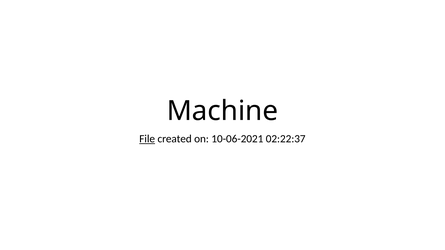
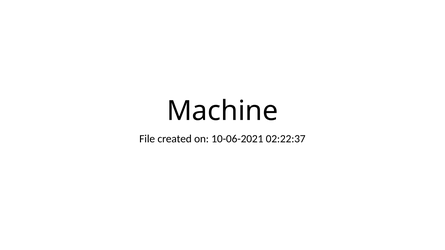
File underline: present -> none
